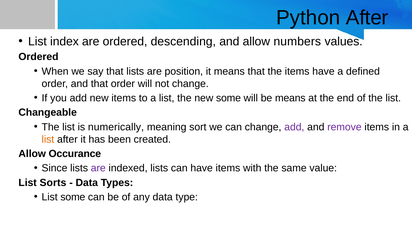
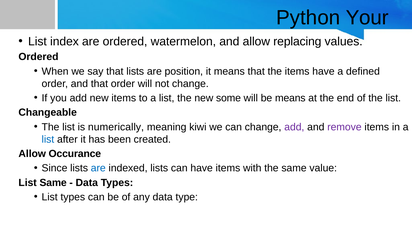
Python After: After -> Your
descending: descending -> watermelon
numbers: numbers -> replacing
sort: sort -> kiwi
list at (48, 139) colour: orange -> blue
are at (98, 168) colour: purple -> blue
List Sorts: Sorts -> Same
List some: some -> types
